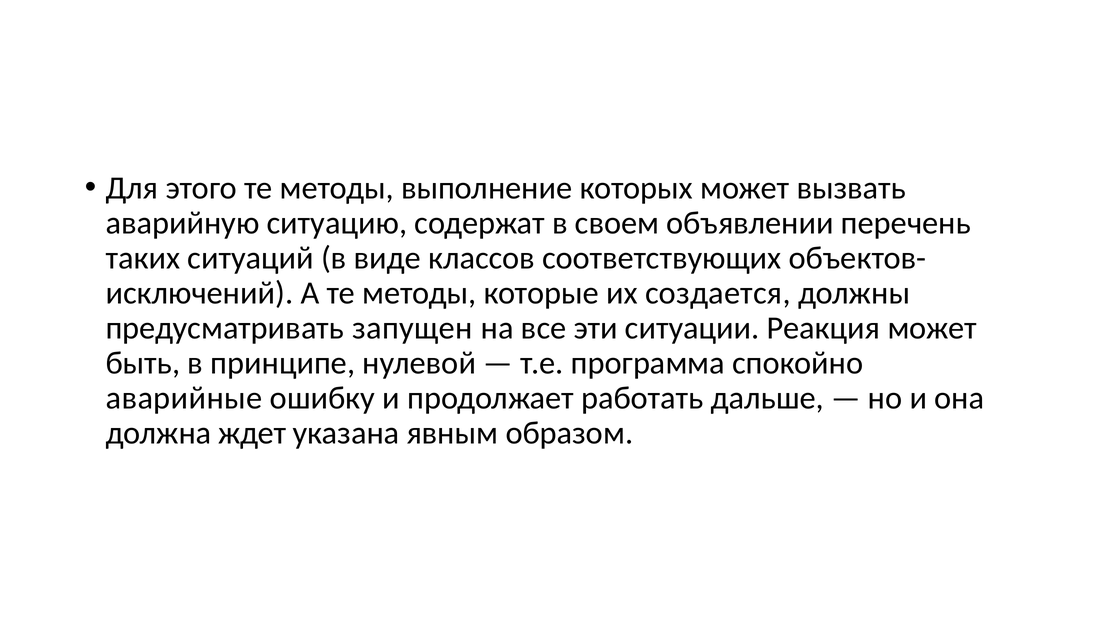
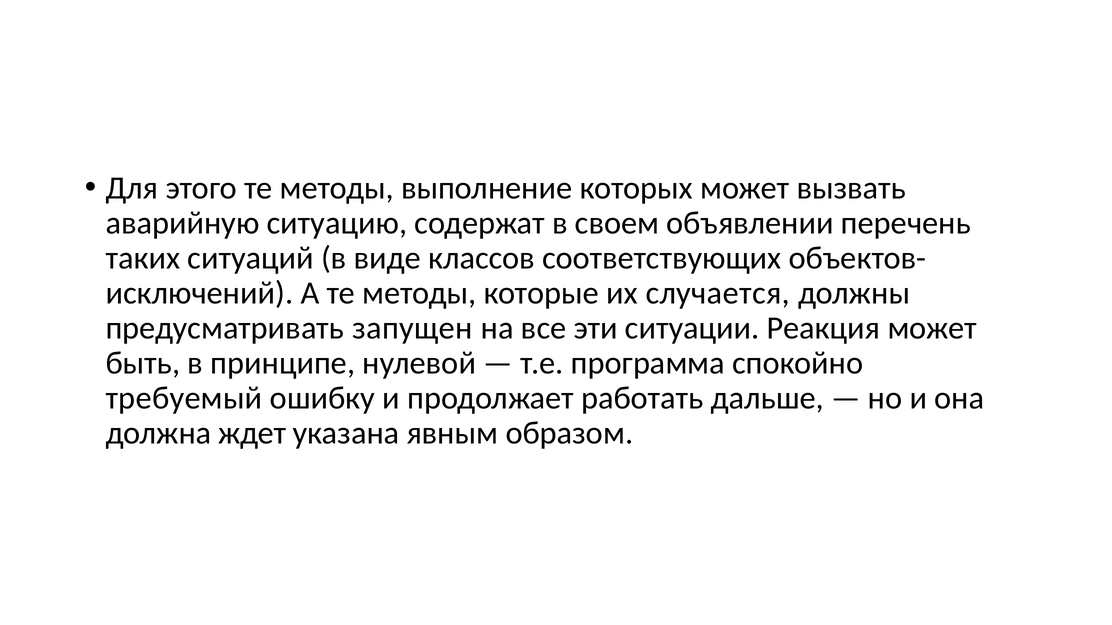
создается: создается -> случается
аварийные: аварийные -> требуемый
